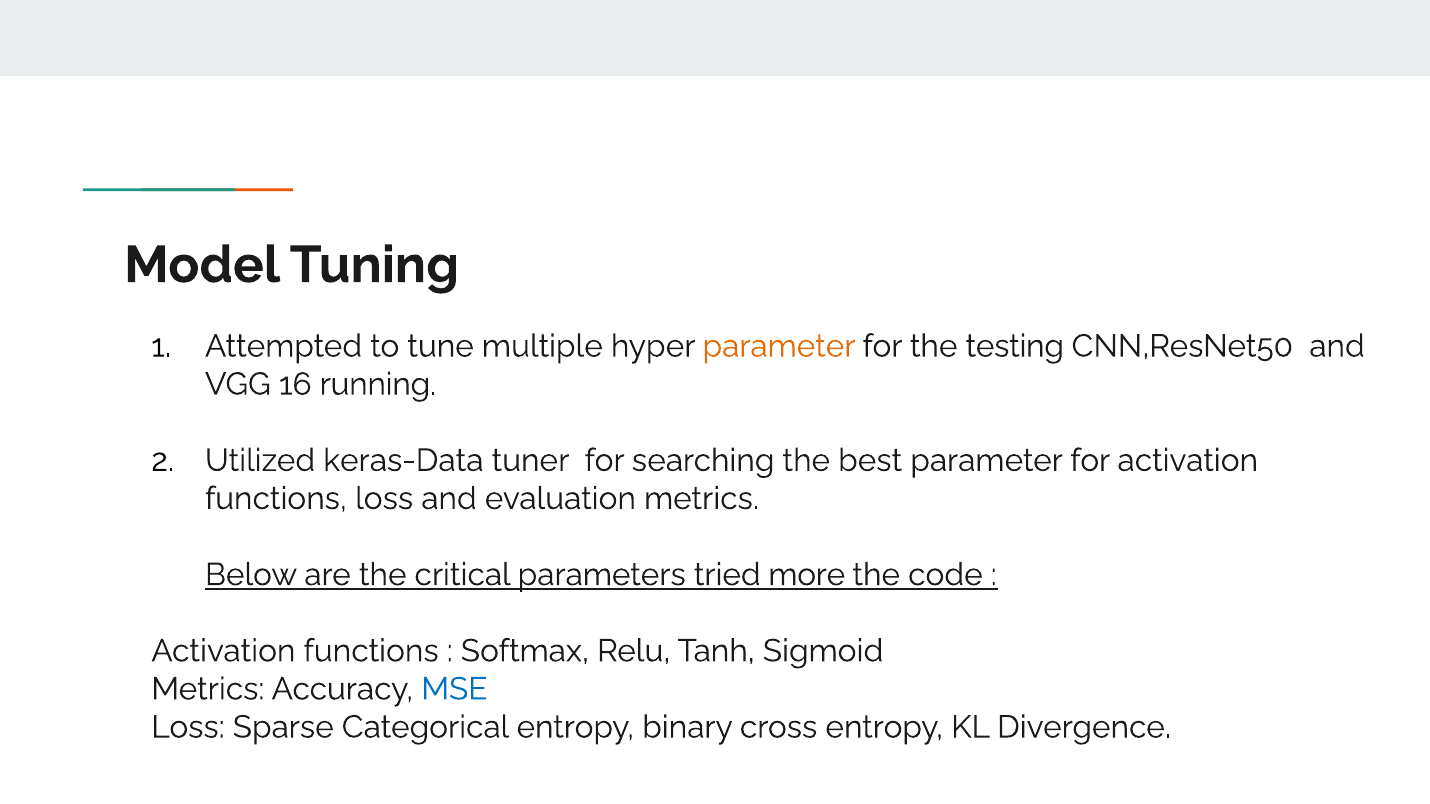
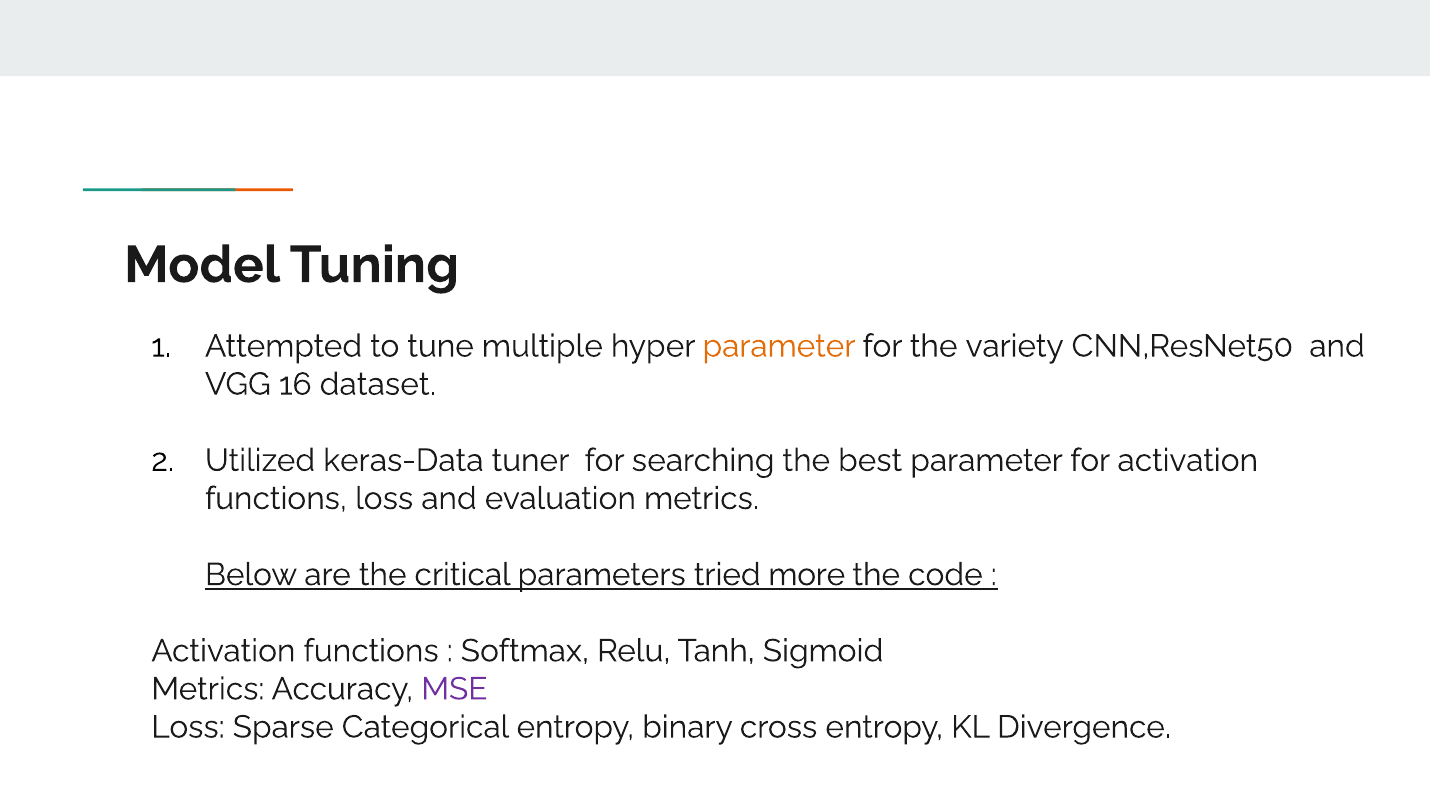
testing: testing -> variety
running: running -> dataset
MSE colour: blue -> purple
